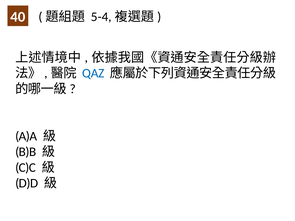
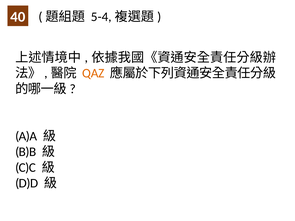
QAZ colour: blue -> orange
